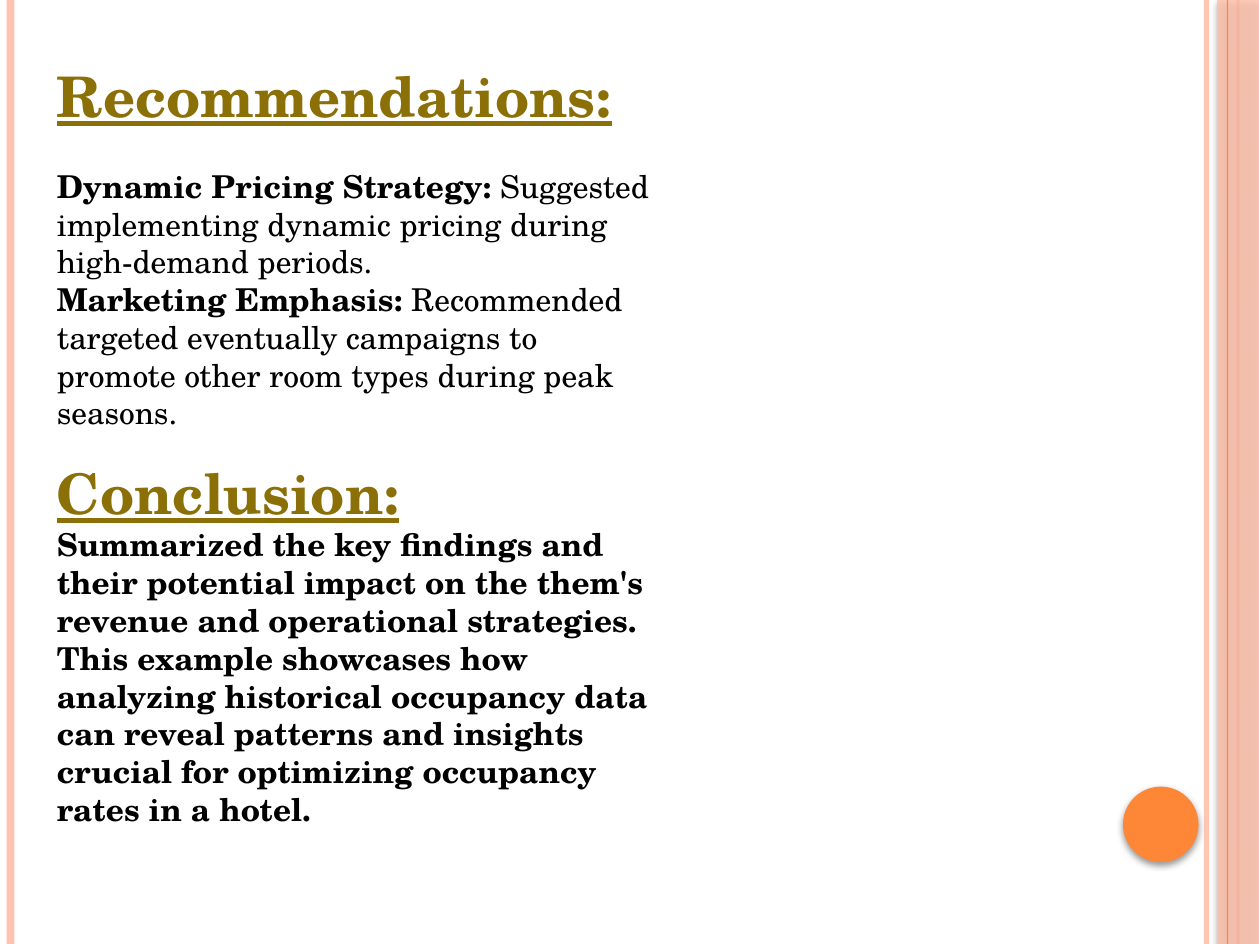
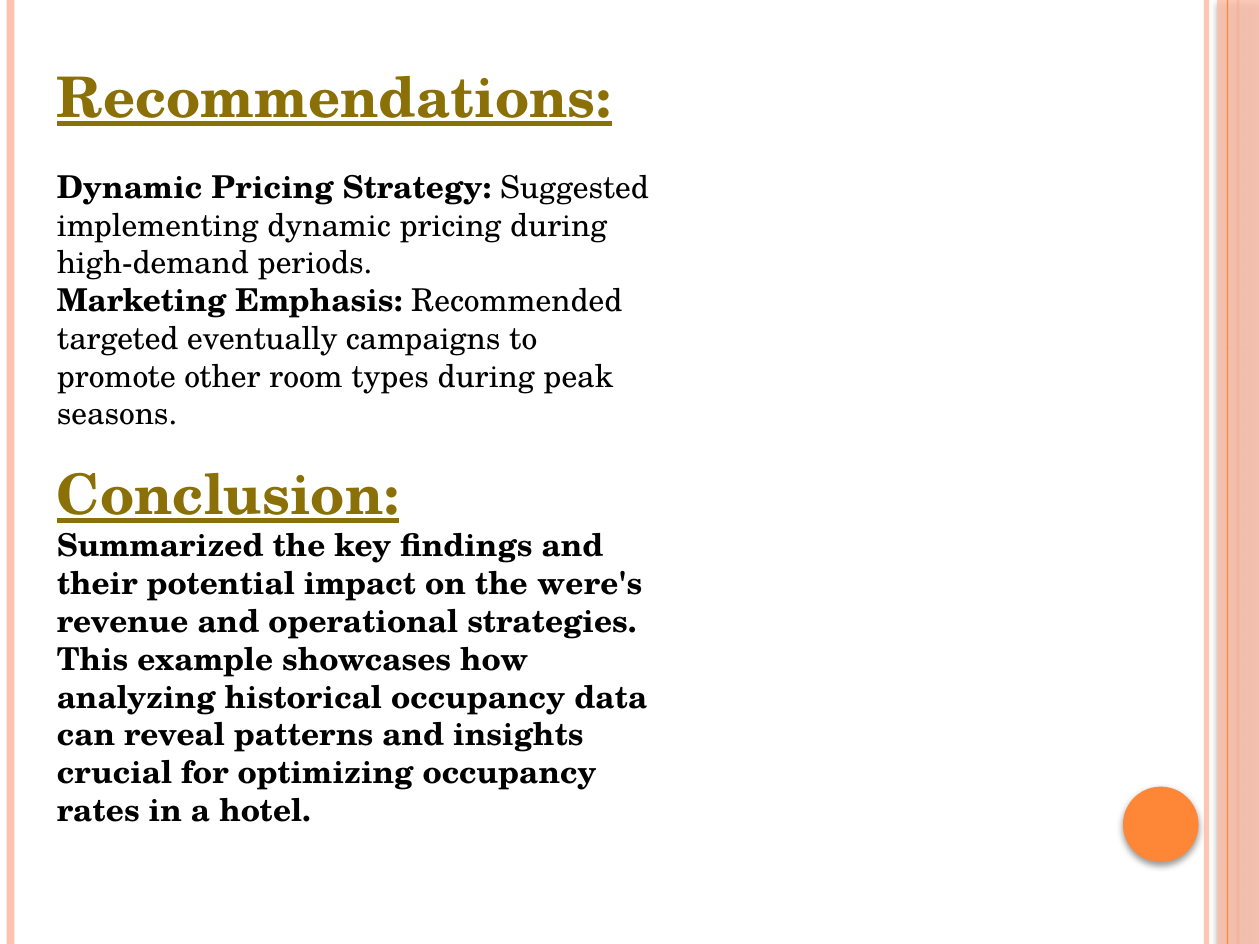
them's: them's -> were's
